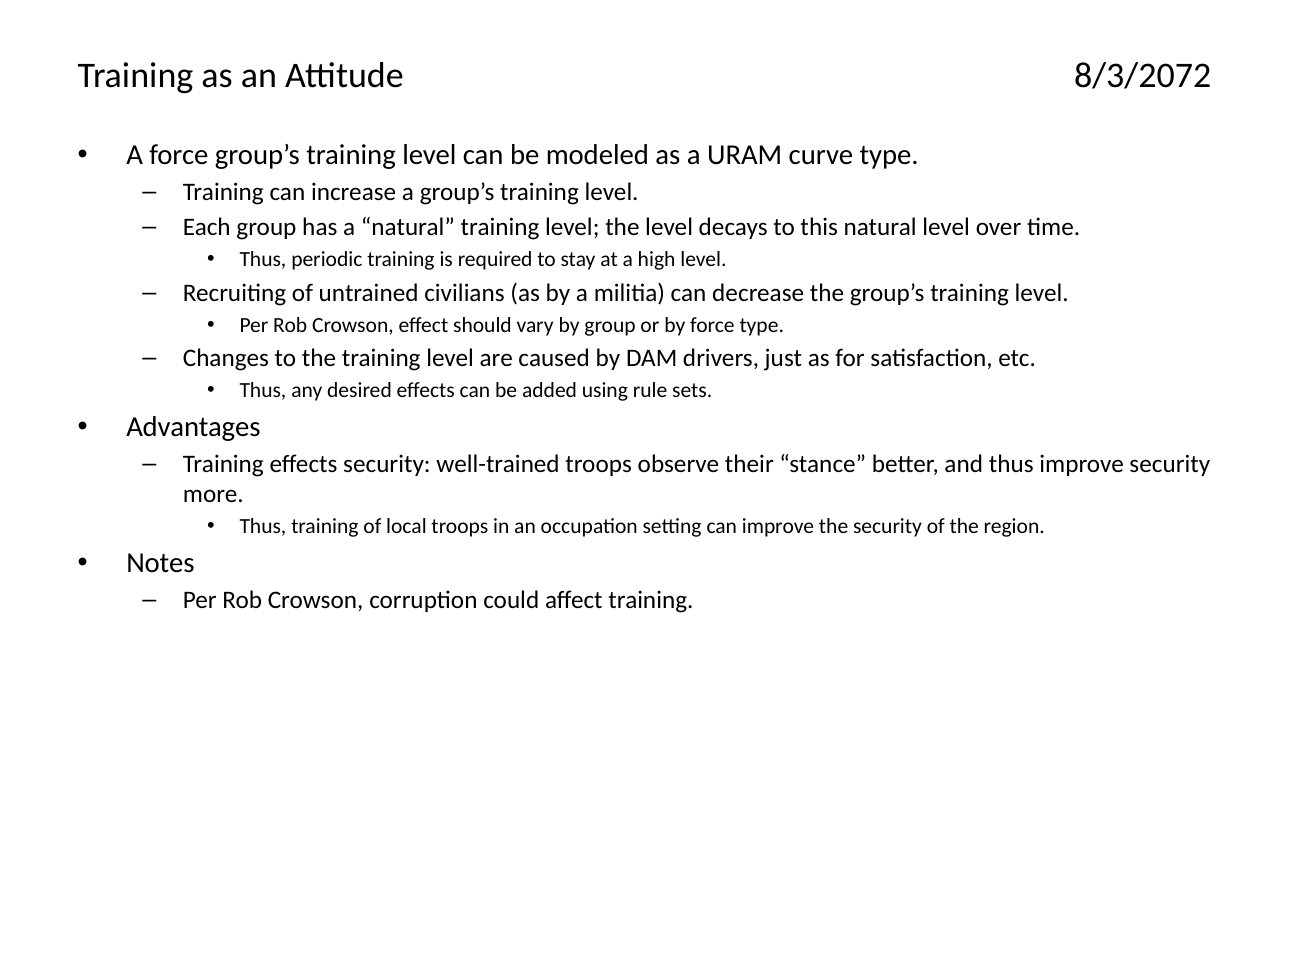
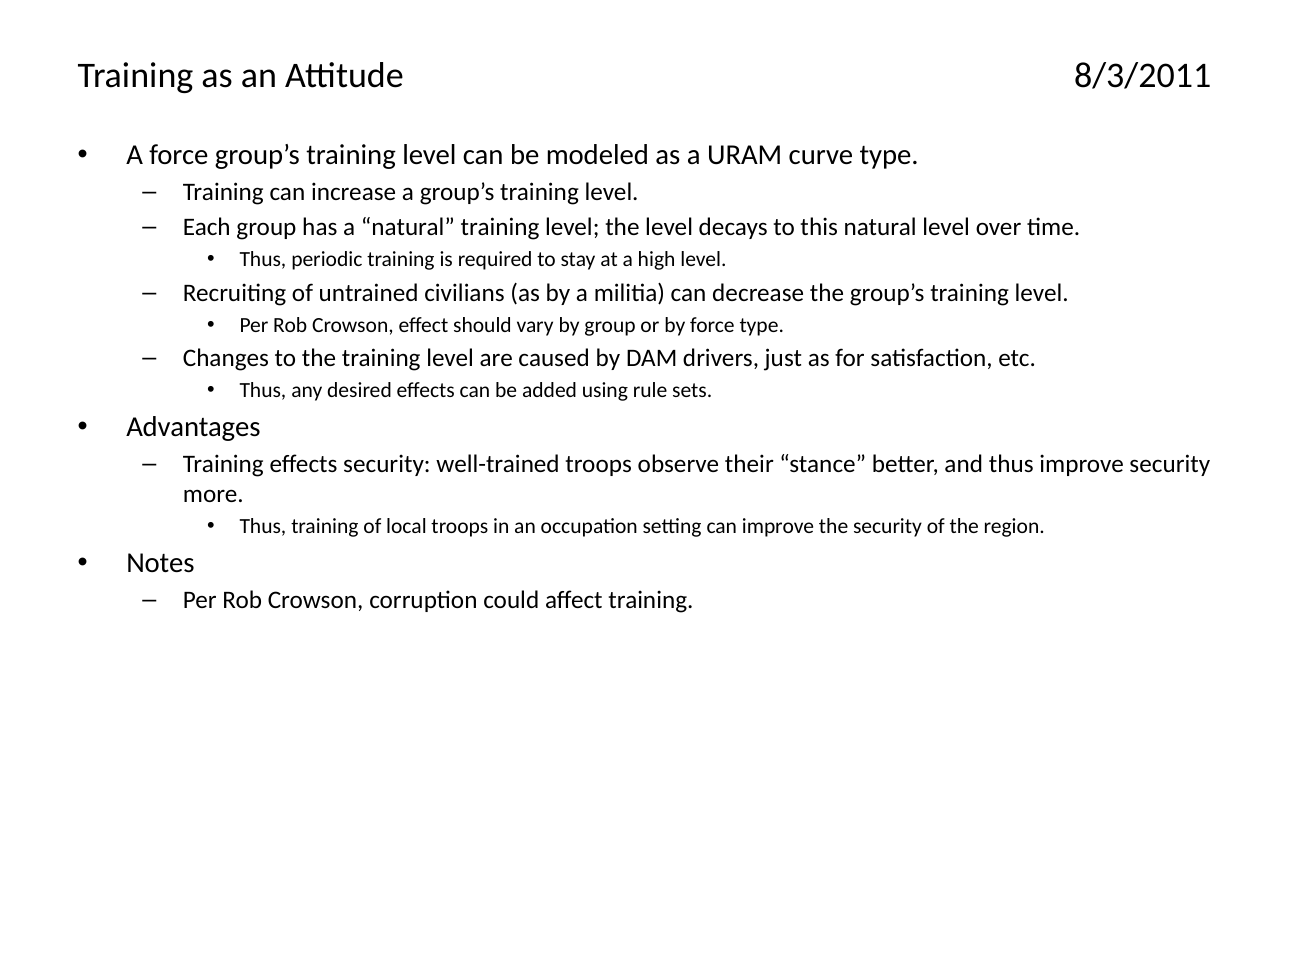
8/3/2072: 8/3/2072 -> 8/3/2011
